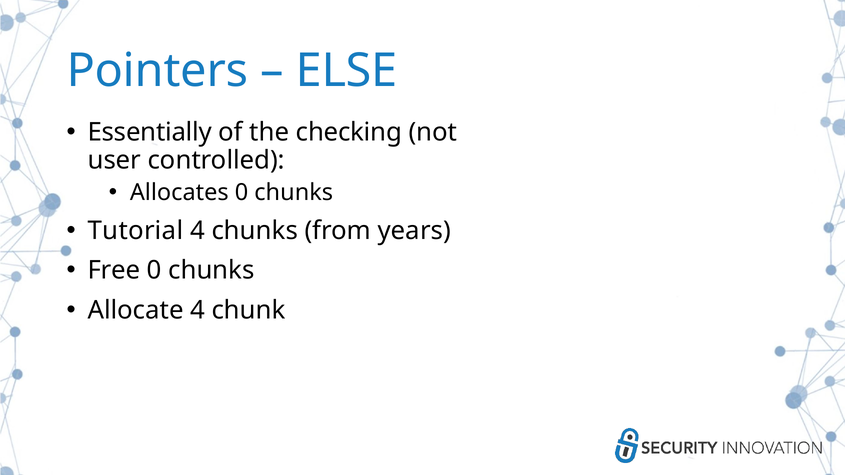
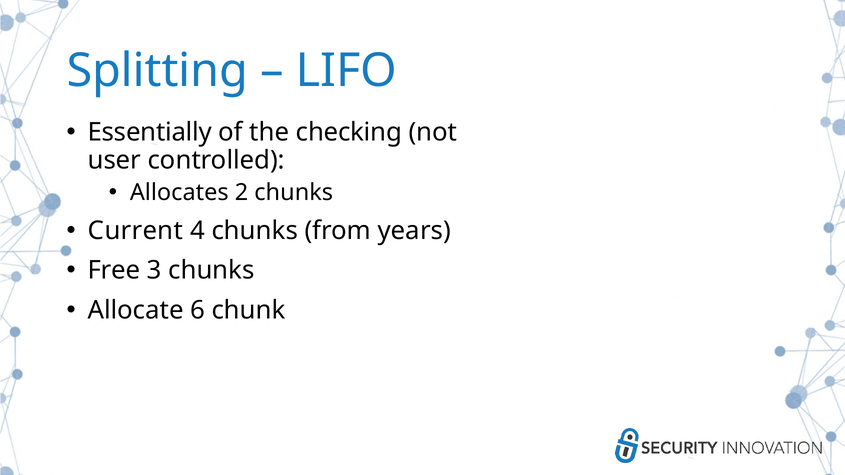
Pointers: Pointers -> Splitting
ELSE: ELSE -> LIFO
Allocates 0: 0 -> 2
Tutorial: Tutorial -> Current
Free 0: 0 -> 3
Allocate 4: 4 -> 6
